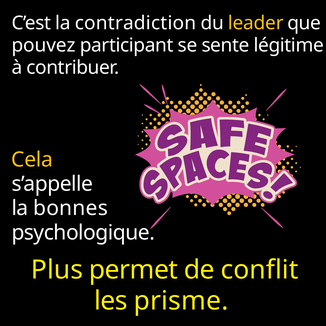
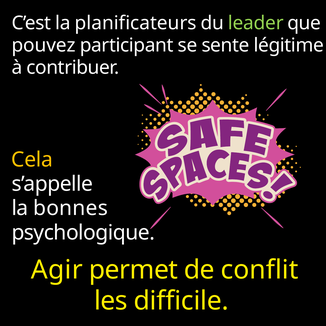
contradiction: contradiction -> planificateurs
leader colour: yellow -> light green
Plus: Plus -> Agir
prisme: prisme -> difficile
